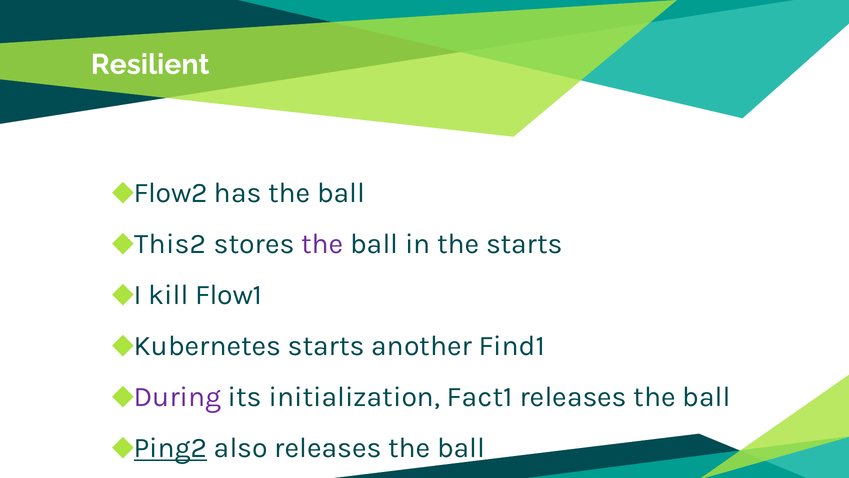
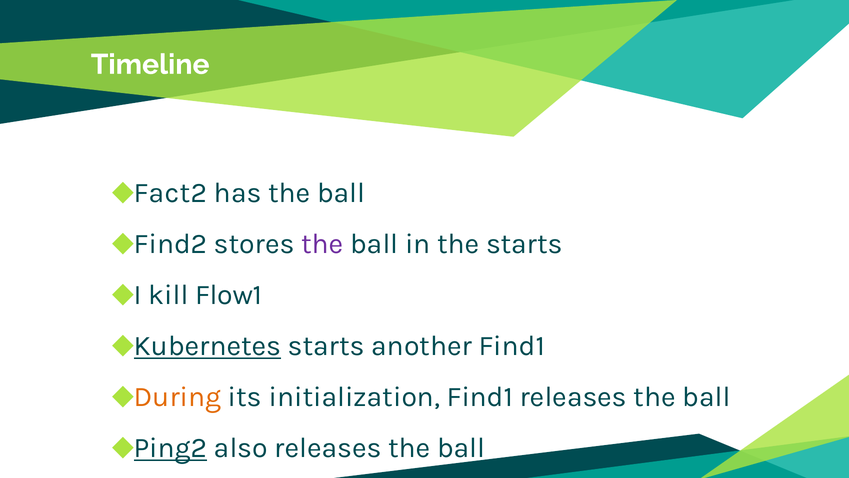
Resilient: Resilient -> Timeline
Flow2: Flow2 -> Fact2
This2: This2 -> Find2
Kubernetes underline: none -> present
During colour: purple -> orange
initialization Fact1: Fact1 -> Find1
